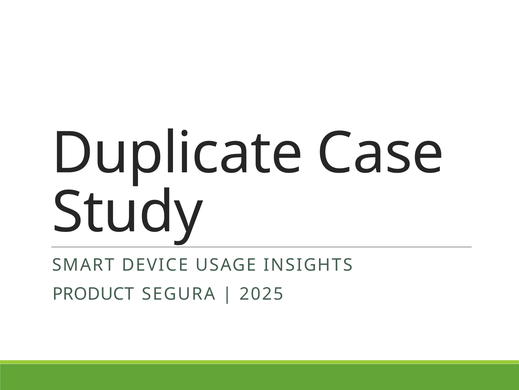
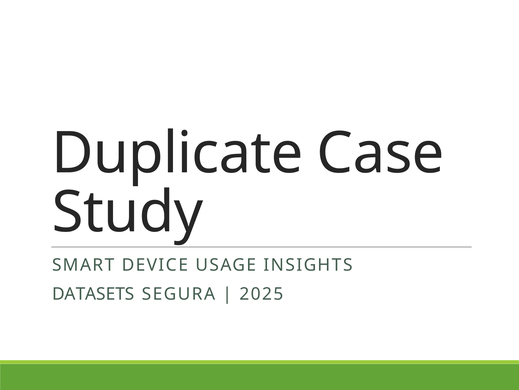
PRODUCT: PRODUCT -> DATASETS
